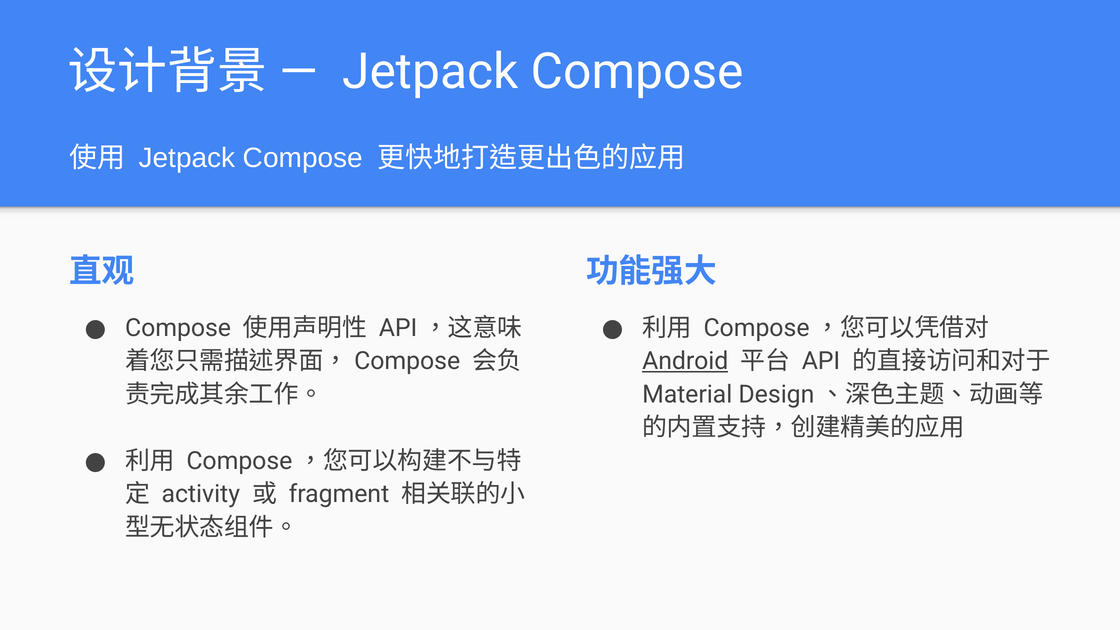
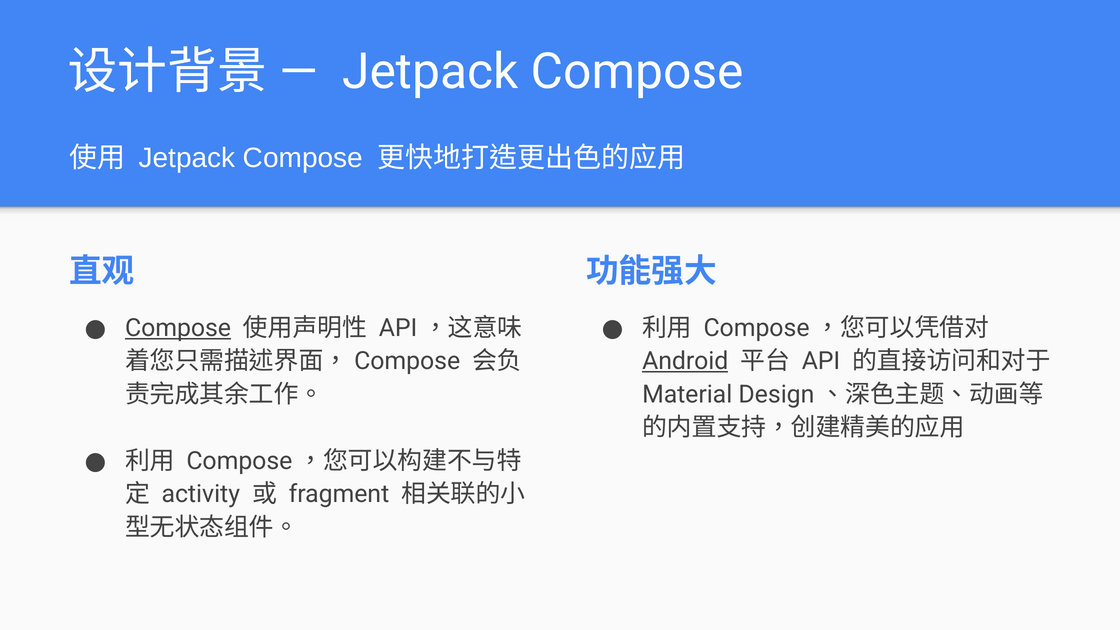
Compose at (178, 328) underline: none -> present
